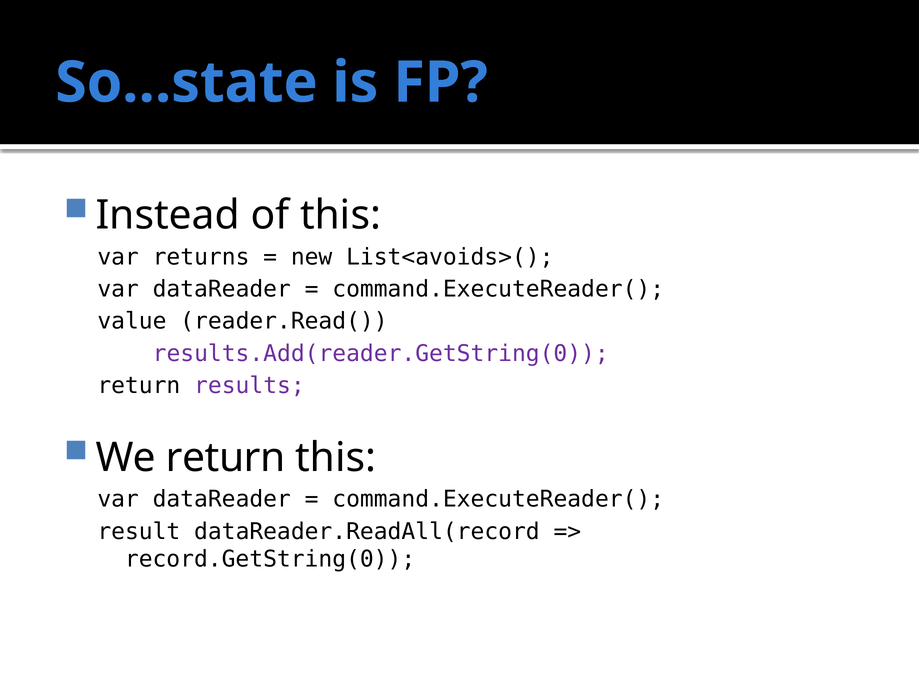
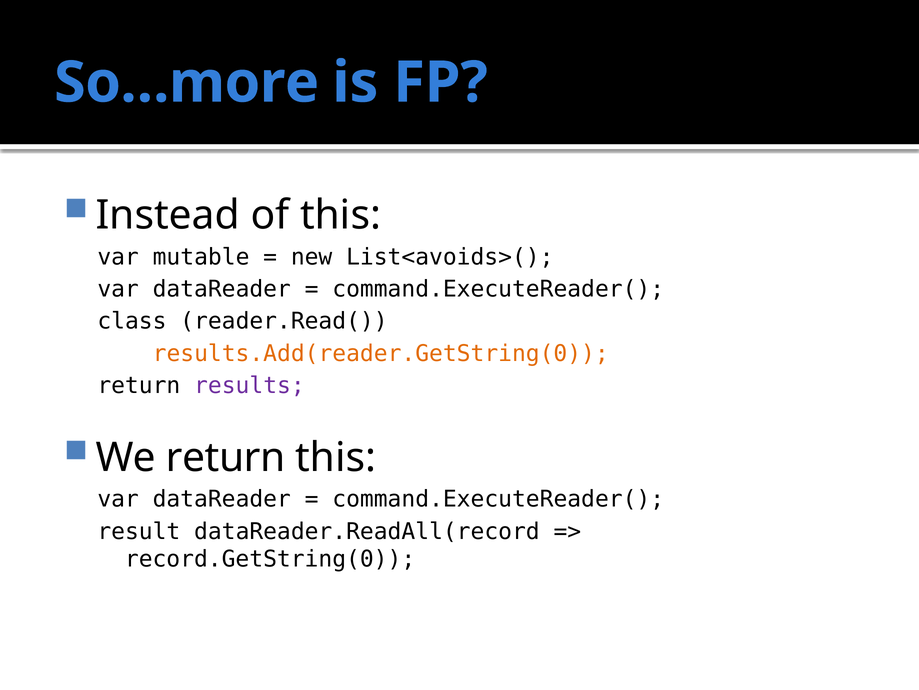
So…state: So…state -> So…more
returns: returns -> mutable
value: value -> class
results.Add(reader.GetString(0 colour: purple -> orange
